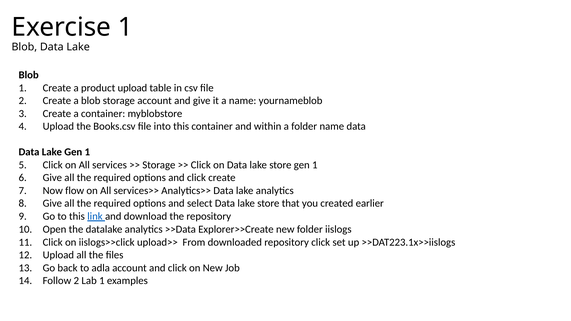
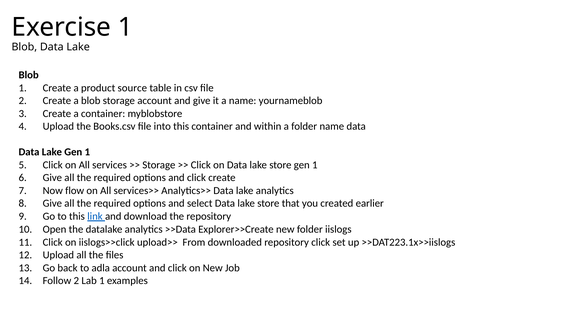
product upload: upload -> source
